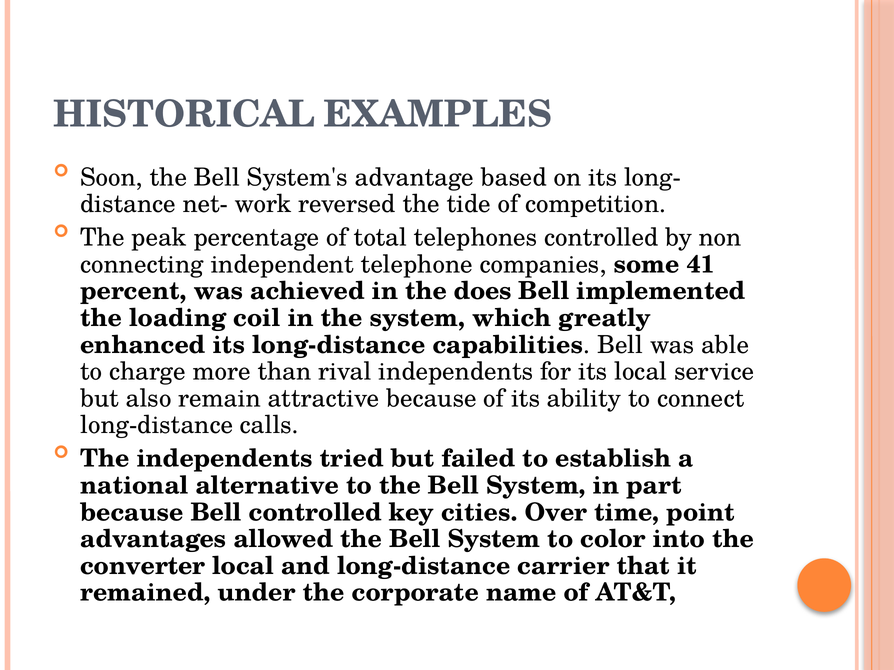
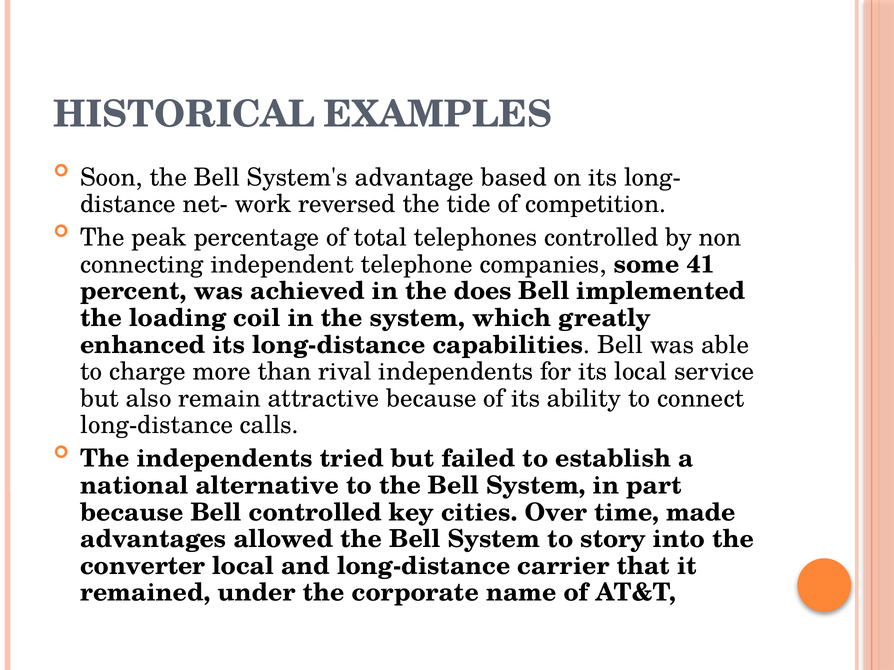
point: point -> made
color: color -> story
